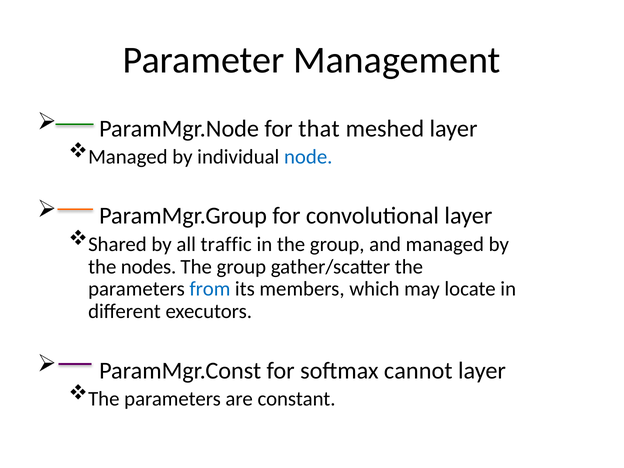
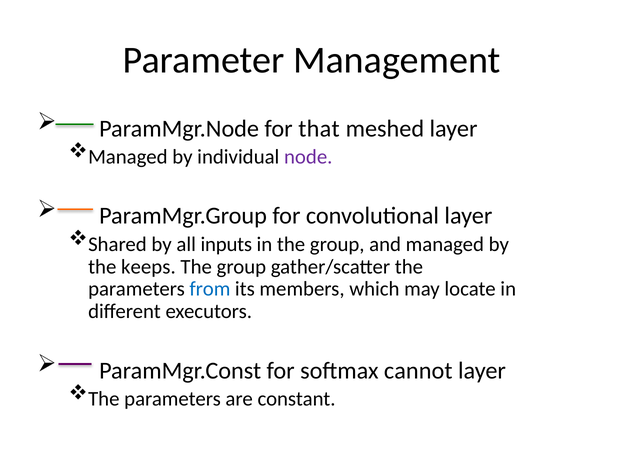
node colour: blue -> purple
traffic: traffic -> inputs
nodes: nodes -> keeps
